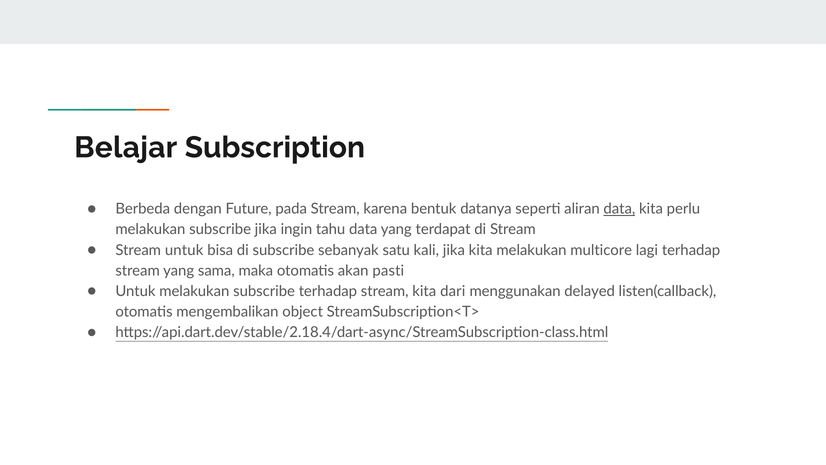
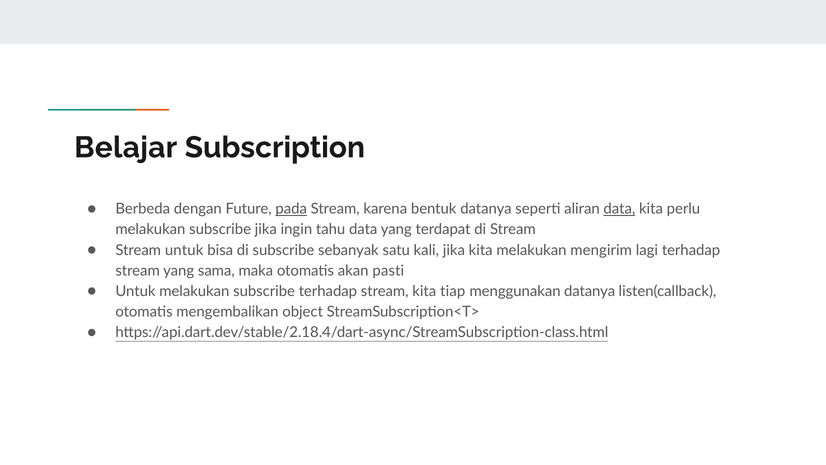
pada underline: none -> present
multicore: multicore -> mengirim
dari: dari -> tiap
menggunakan delayed: delayed -> datanya
